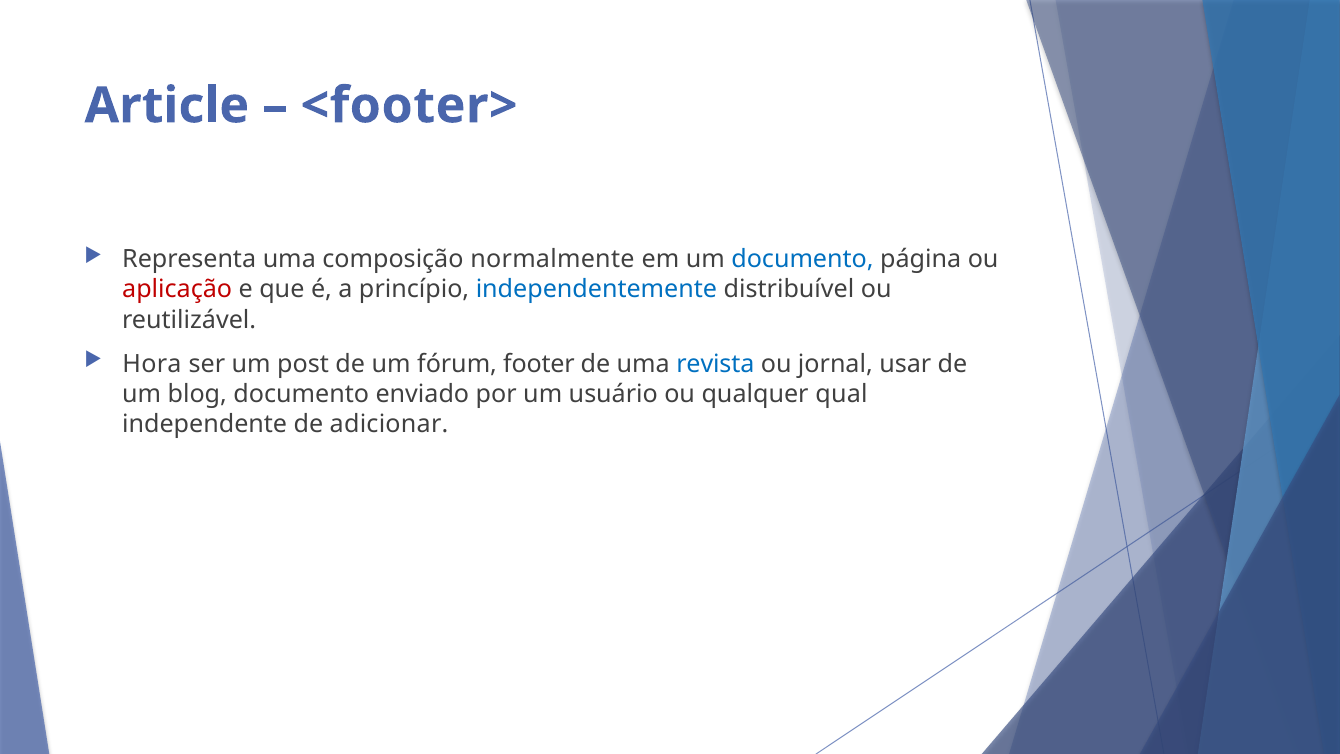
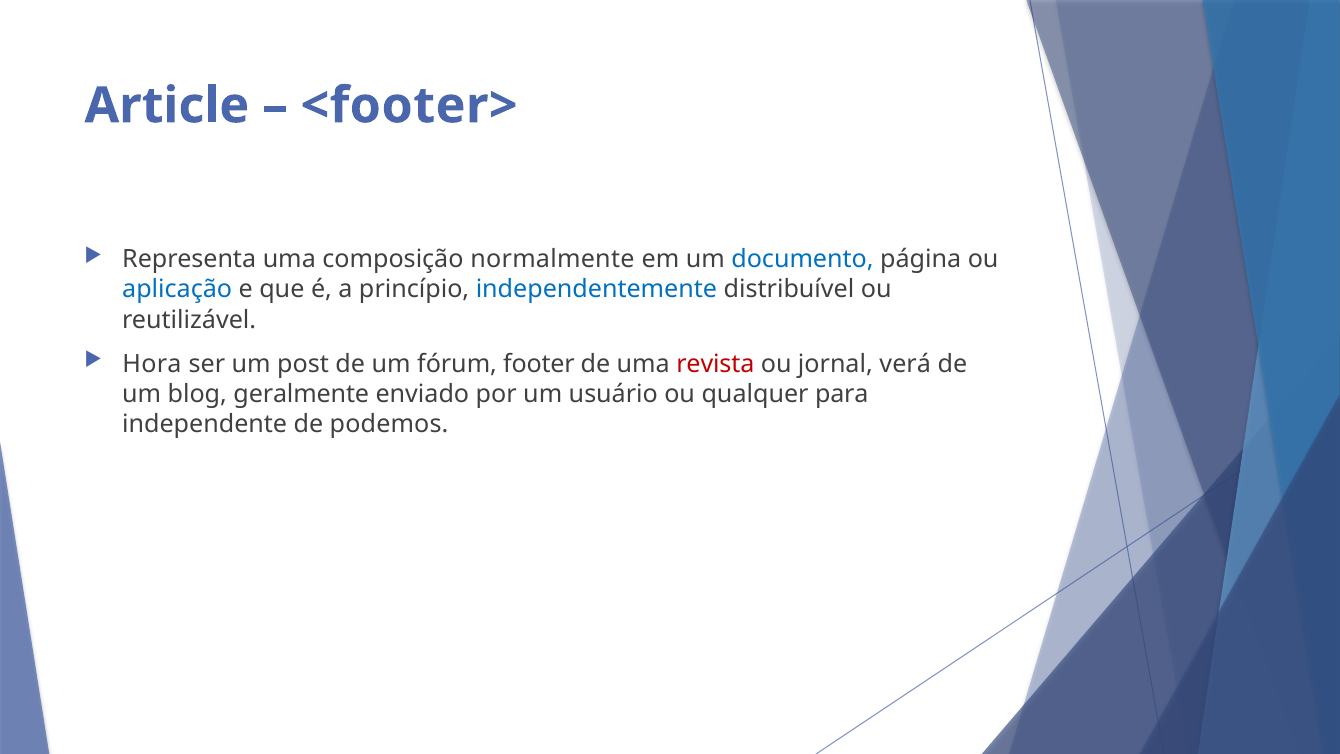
aplicação colour: red -> blue
revista colour: blue -> red
usar: usar -> verá
blog documento: documento -> geralmente
qual: qual -> para
adicionar: adicionar -> podemos
